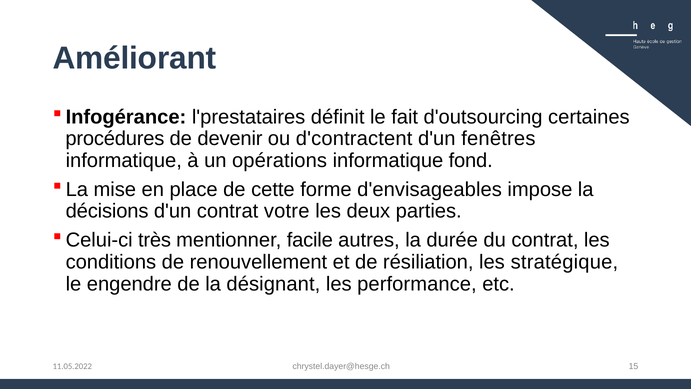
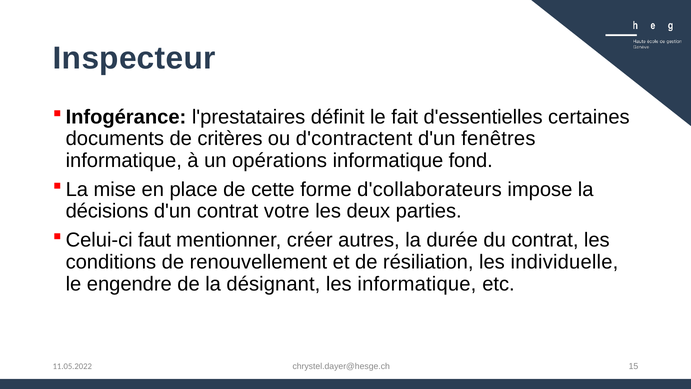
Améliorant: Améliorant -> Inspecteur
d'outsourcing: d'outsourcing -> d'essentielles
procédures: procédures -> documents
devenir: devenir -> critères
d'envisageables: d'envisageables -> d'collaborateurs
très: très -> faut
facile: facile -> créer
stratégique: stratégique -> individuelle
les performance: performance -> informatique
